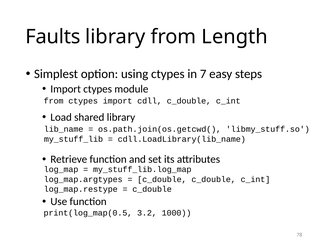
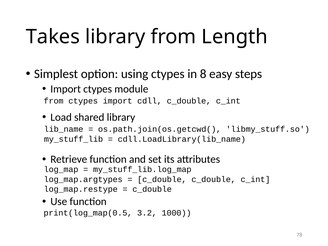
Faults: Faults -> Takes
7: 7 -> 8
